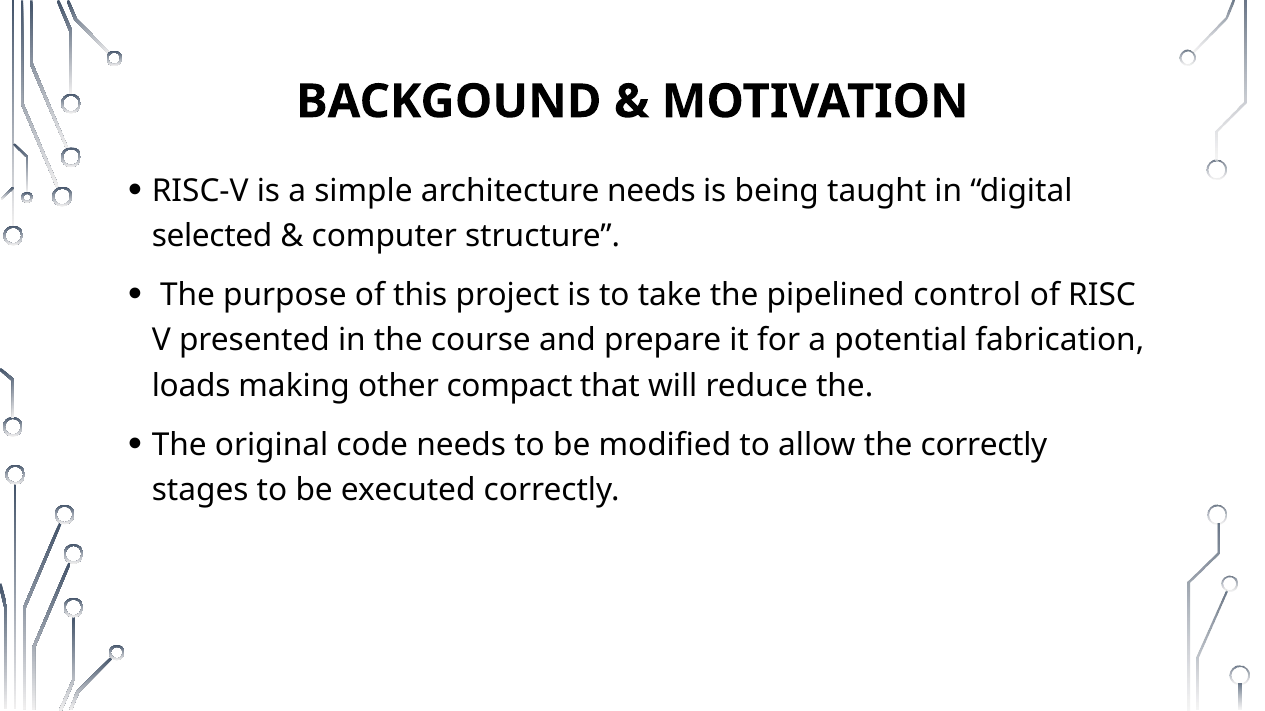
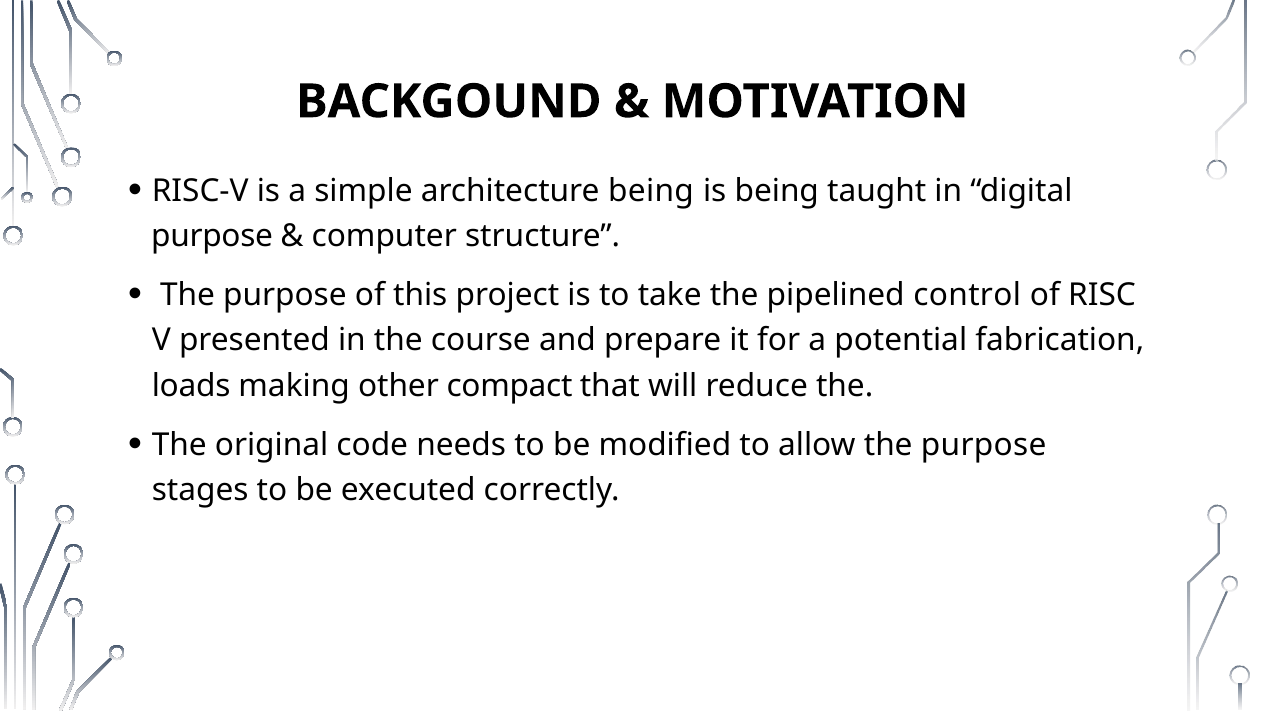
architecture needs: needs -> being
selected at (212, 237): selected -> purpose
allow the correctly: correctly -> purpose
